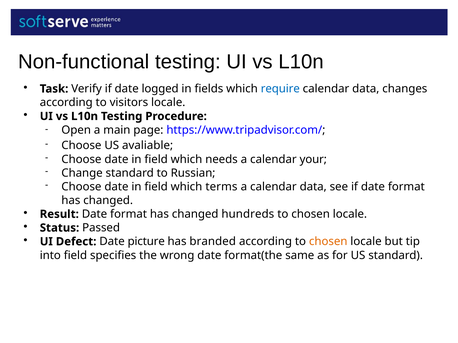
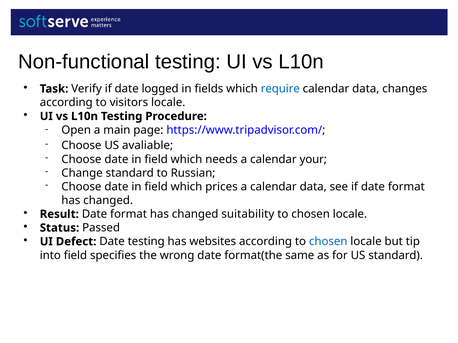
terms: terms -> prices
hundreds: hundreds -> suitability
Date picture: picture -> testing
branded: branded -> websites
chosen at (328, 242) colour: orange -> blue
